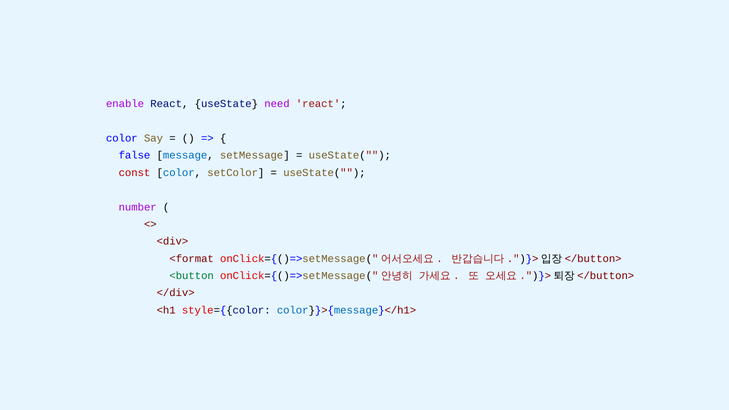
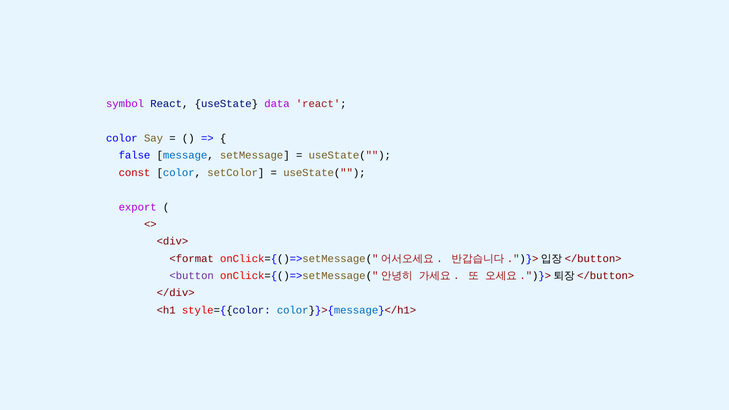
enable: enable -> symbol
need: need -> data
number: number -> export
<button colour: green -> purple
